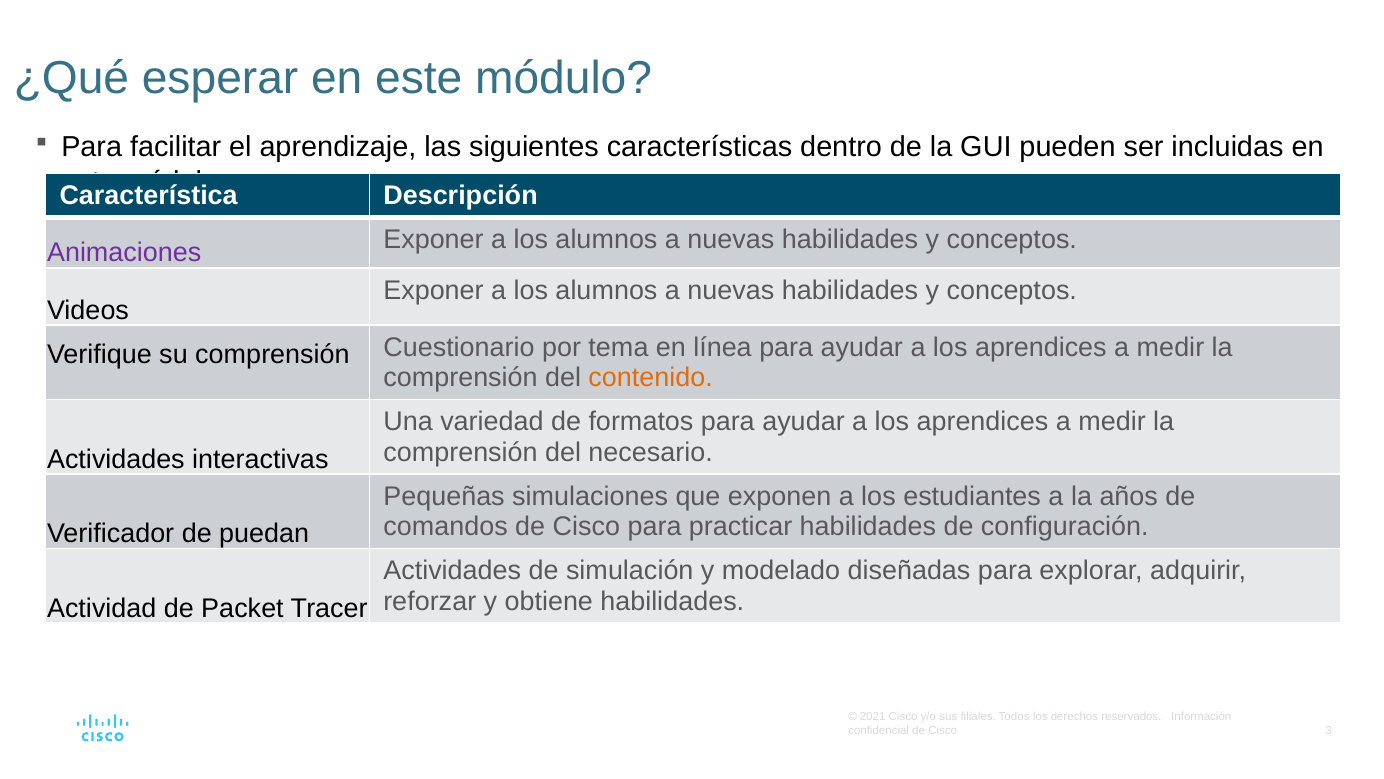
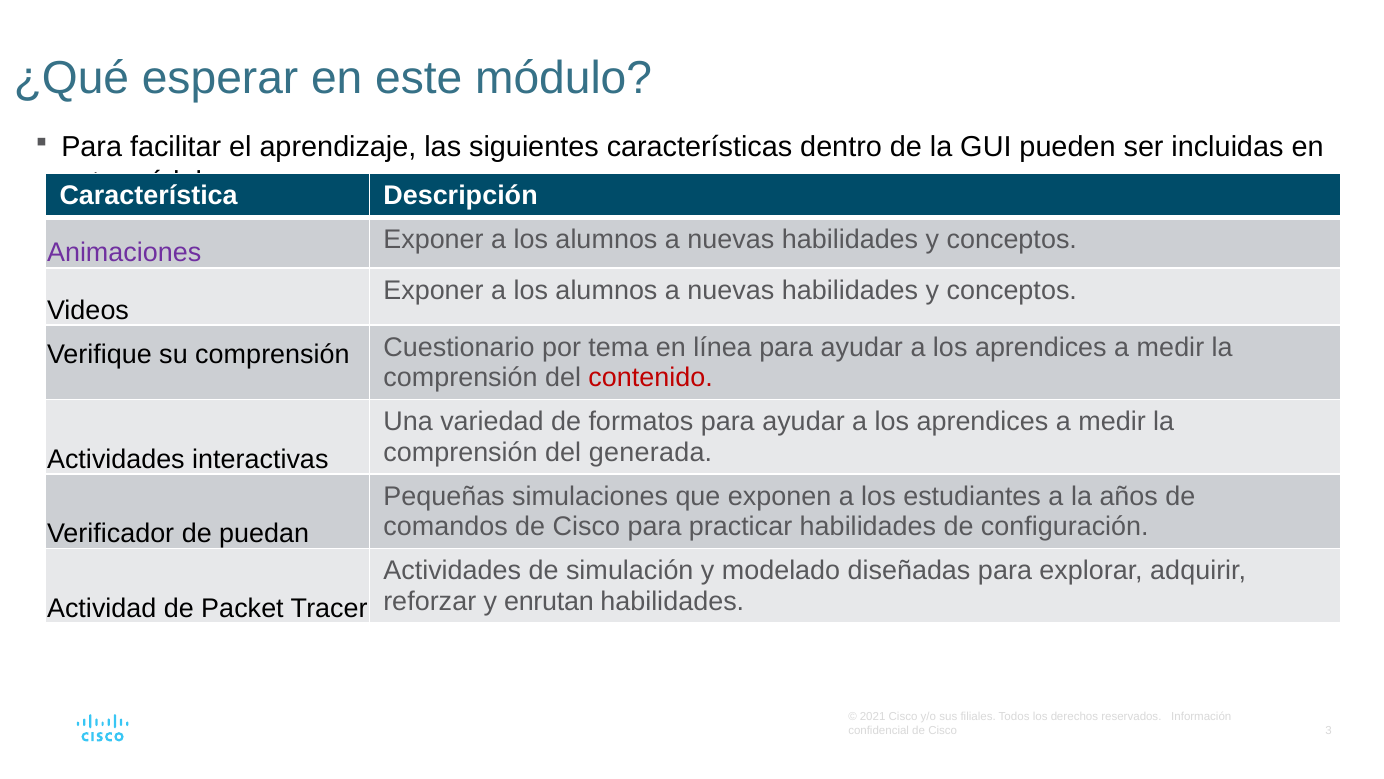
contenido colour: orange -> red
necesario: necesario -> generada
obtiene: obtiene -> enrutan
